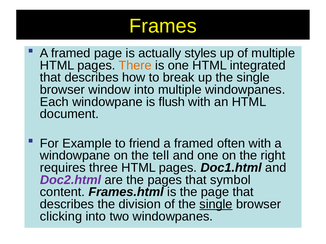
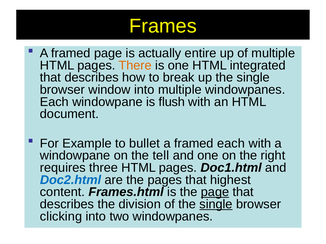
styles: styles -> entire
friend: friend -> bullet
framed often: often -> each
Doc2.html colour: purple -> blue
symbol: symbol -> highest
page at (215, 192) underline: none -> present
